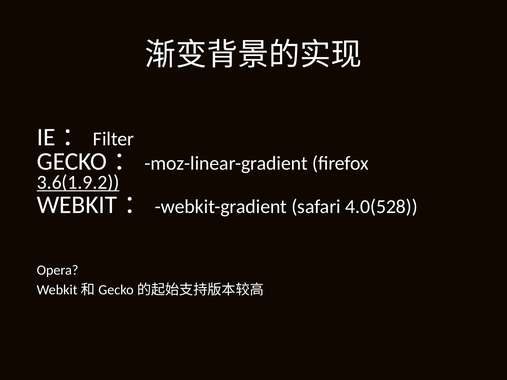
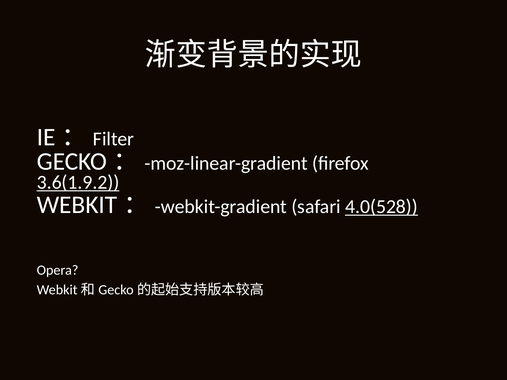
4.0(528 underline: none -> present
